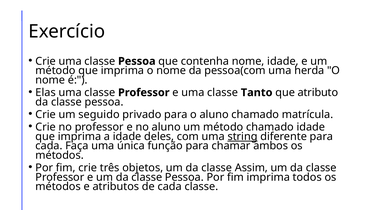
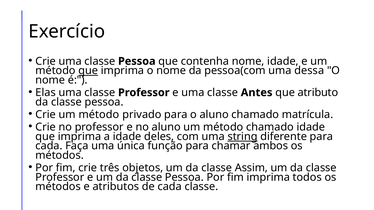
que at (88, 71) underline: none -> present
herda: herda -> dessa
Tanto: Tanto -> Antes
Crie um seguido: seguido -> método
